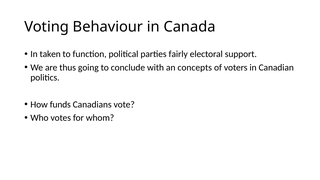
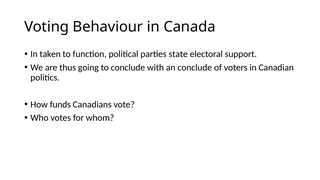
fairly: fairly -> state
an concepts: concepts -> conclude
